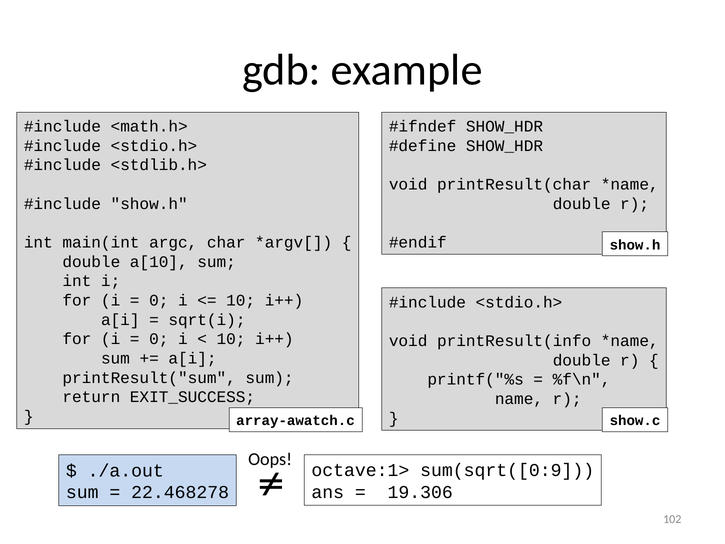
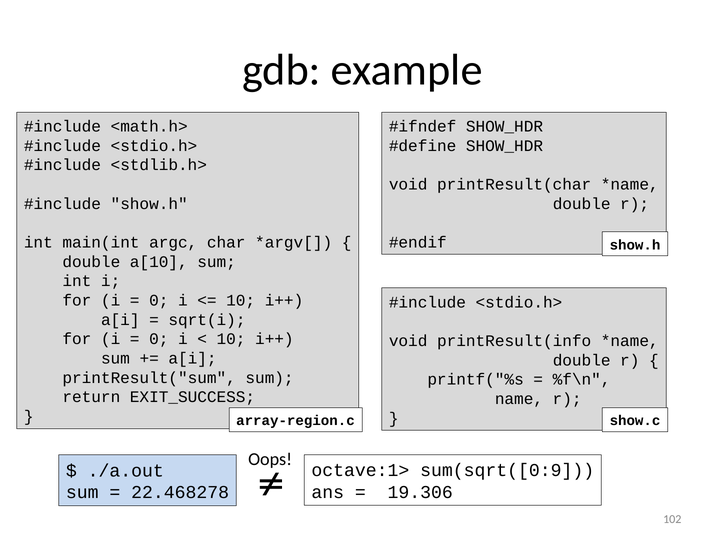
array-awatch.c: array-awatch.c -> array-region.c
